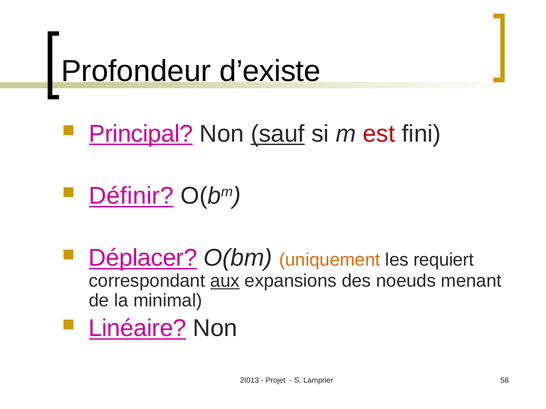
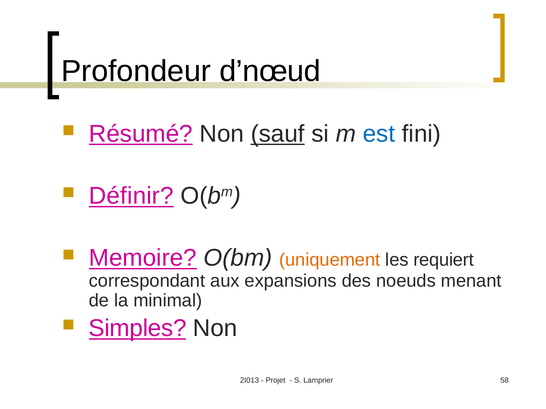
d’existe: d’existe -> d’nœud
Principal: Principal -> Résumé
est colour: red -> blue
Déplacer: Déplacer -> Memoire
aux underline: present -> none
Linéaire: Linéaire -> Simples
